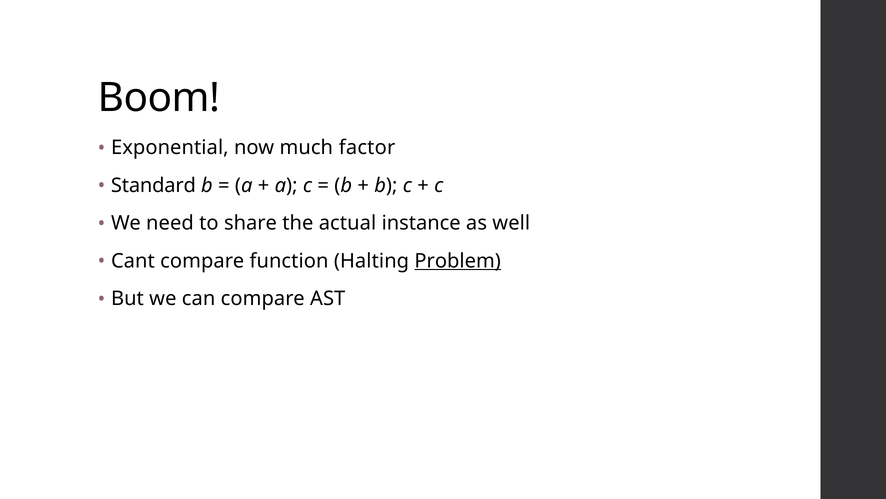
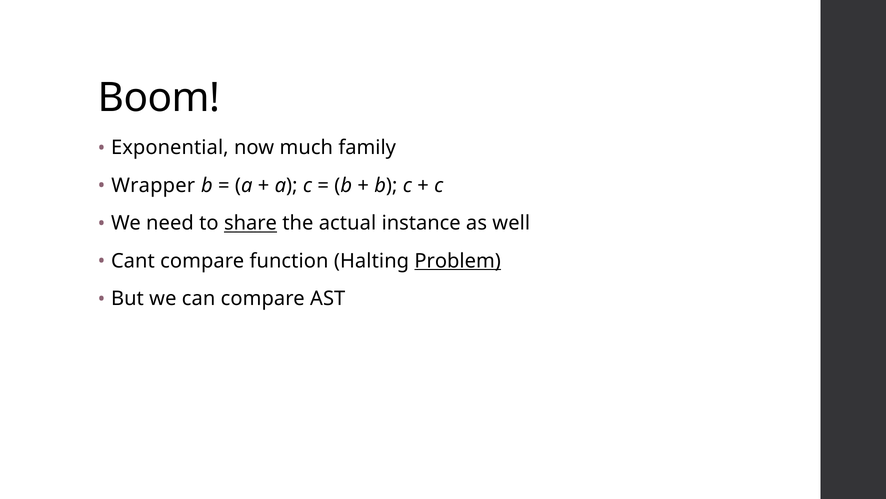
factor: factor -> family
Standard: Standard -> Wrapper
share underline: none -> present
